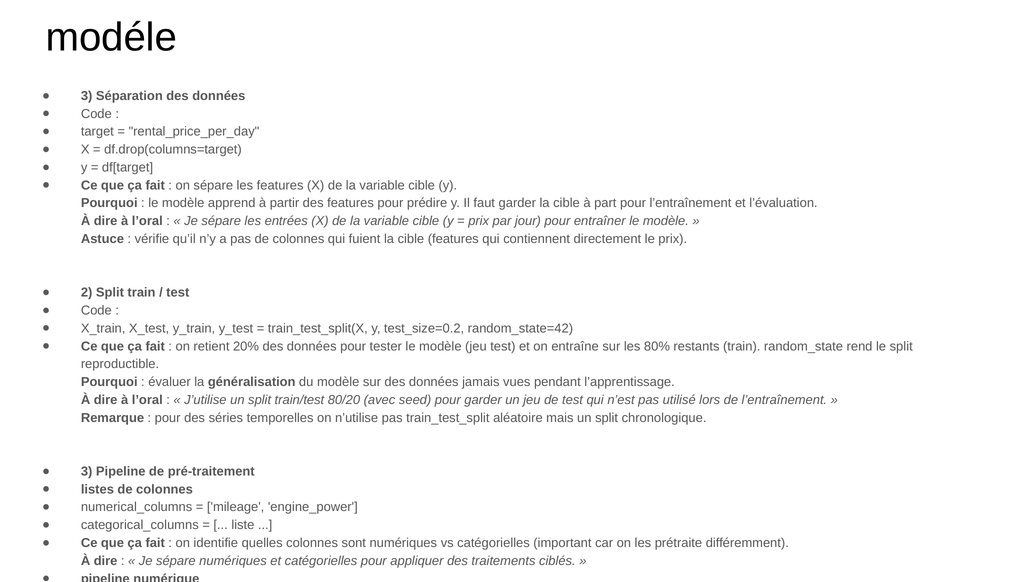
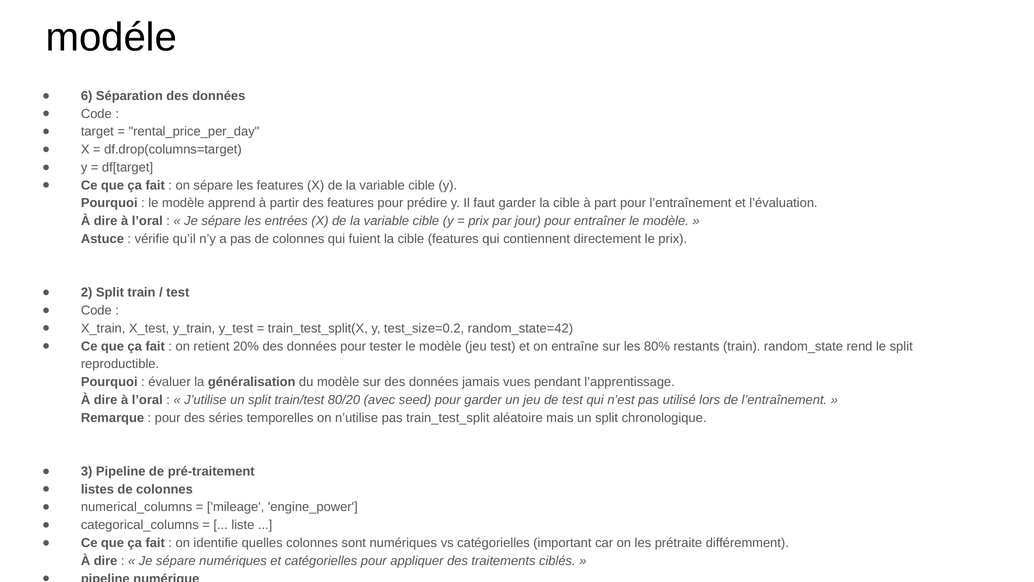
3 at (87, 96): 3 -> 6
